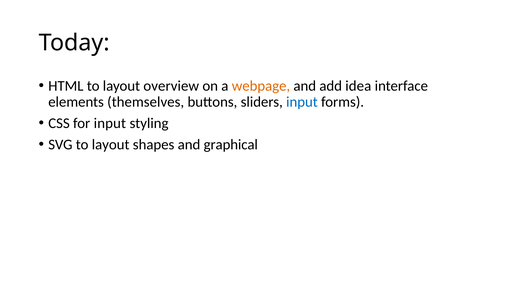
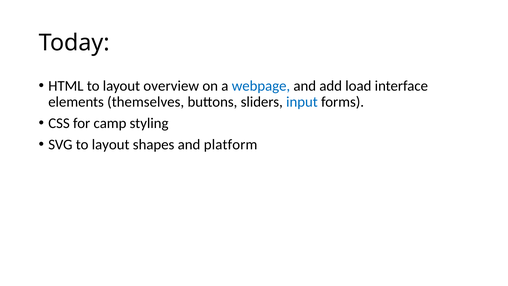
webpage colour: orange -> blue
idea: idea -> load
for input: input -> camp
graphical: graphical -> platform
